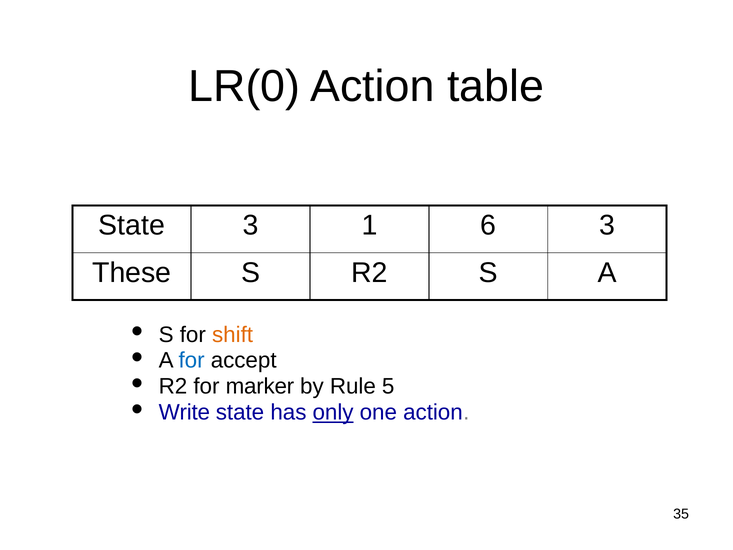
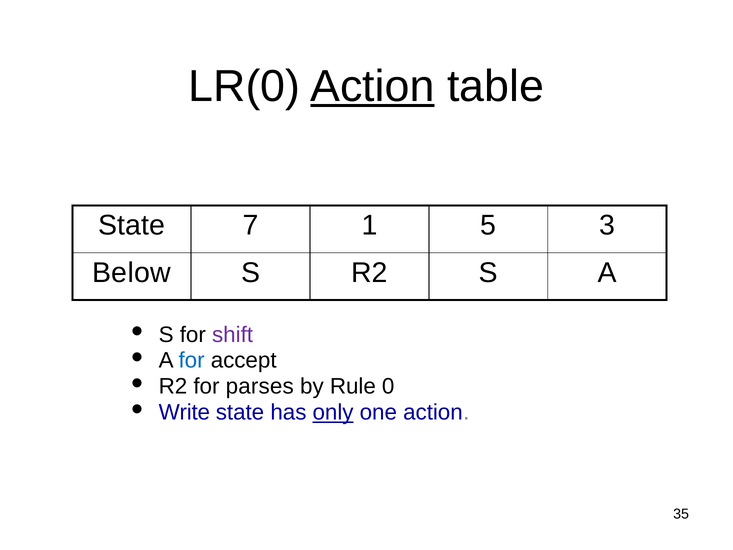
Action at (372, 86) underline: none -> present
State 3: 3 -> 7
6: 6 -> 5
These: These -> Below
shift colour: orange -> purple
marker: marker -> parses
5: 5 -> 0
